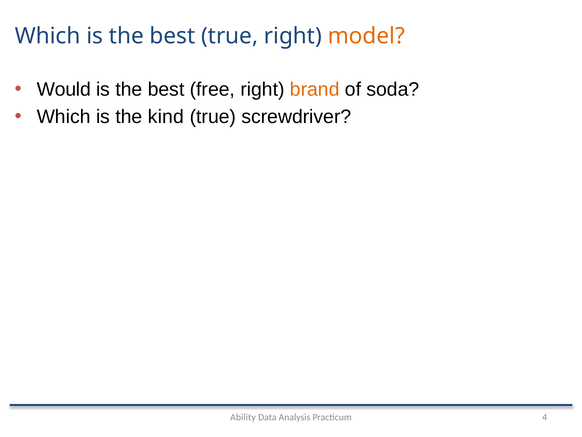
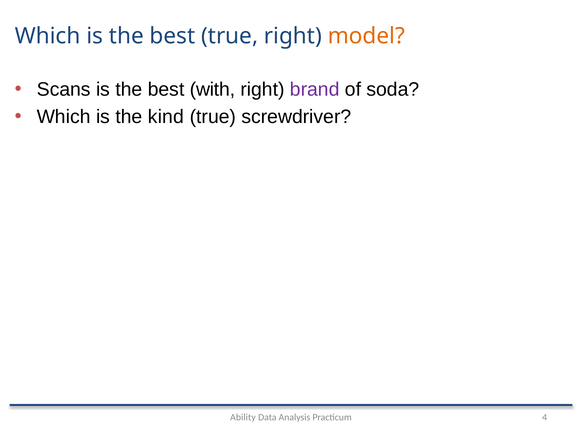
Would: Would -> Scans
free: free -> with
brand colour: orange -> purple
